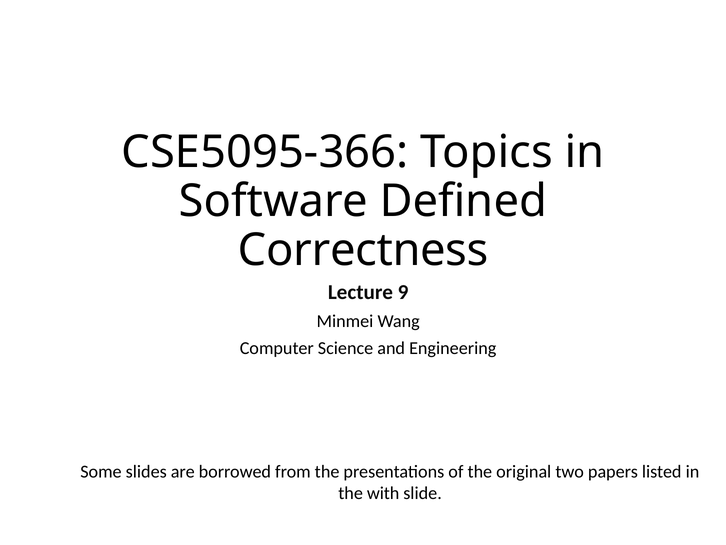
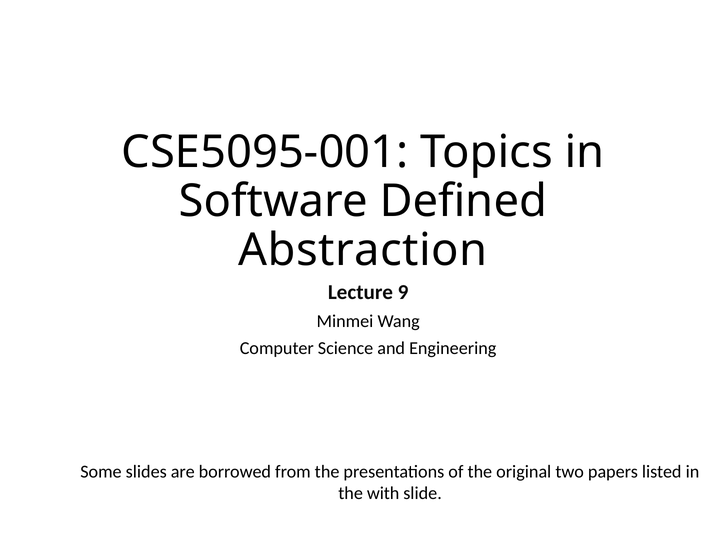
CSE5095-366: CSE5095-366 -> CSE5095-001
Correctness: Correctness -> Abstraction
